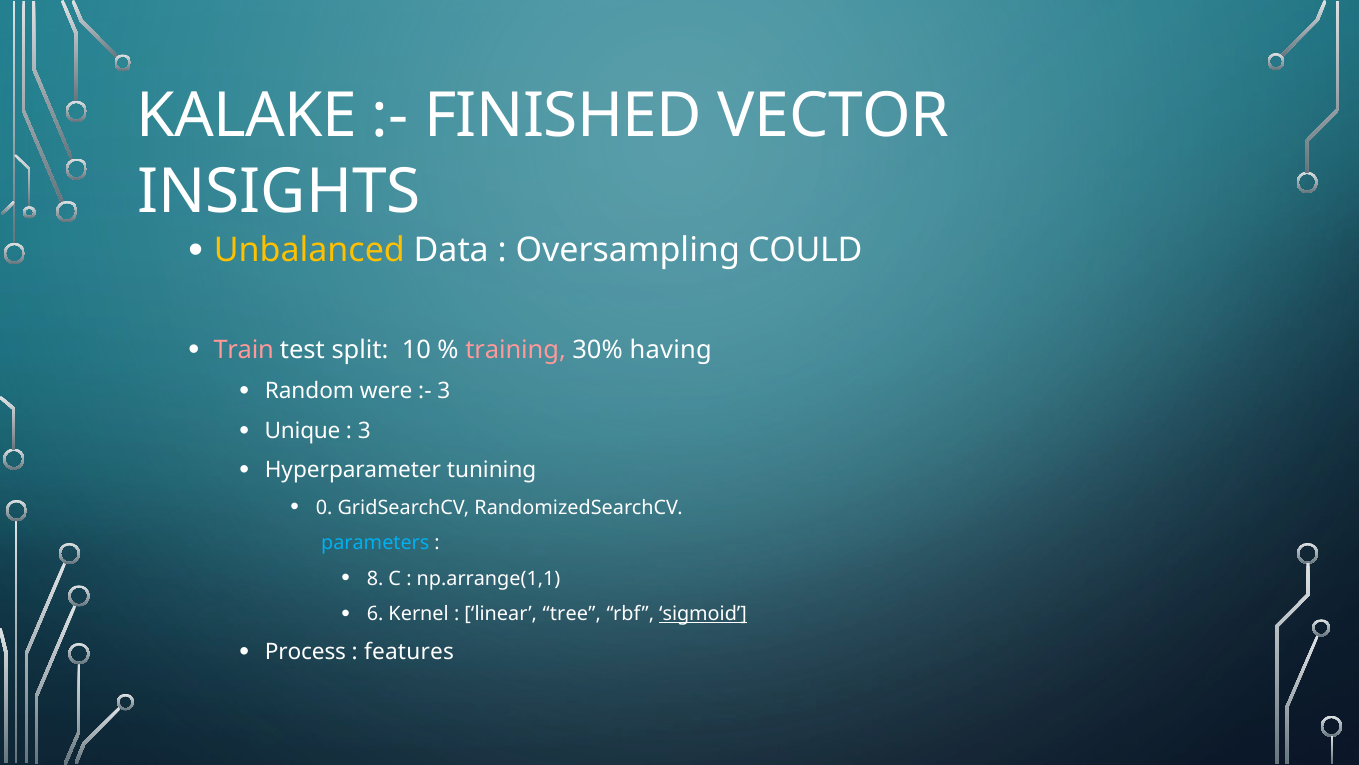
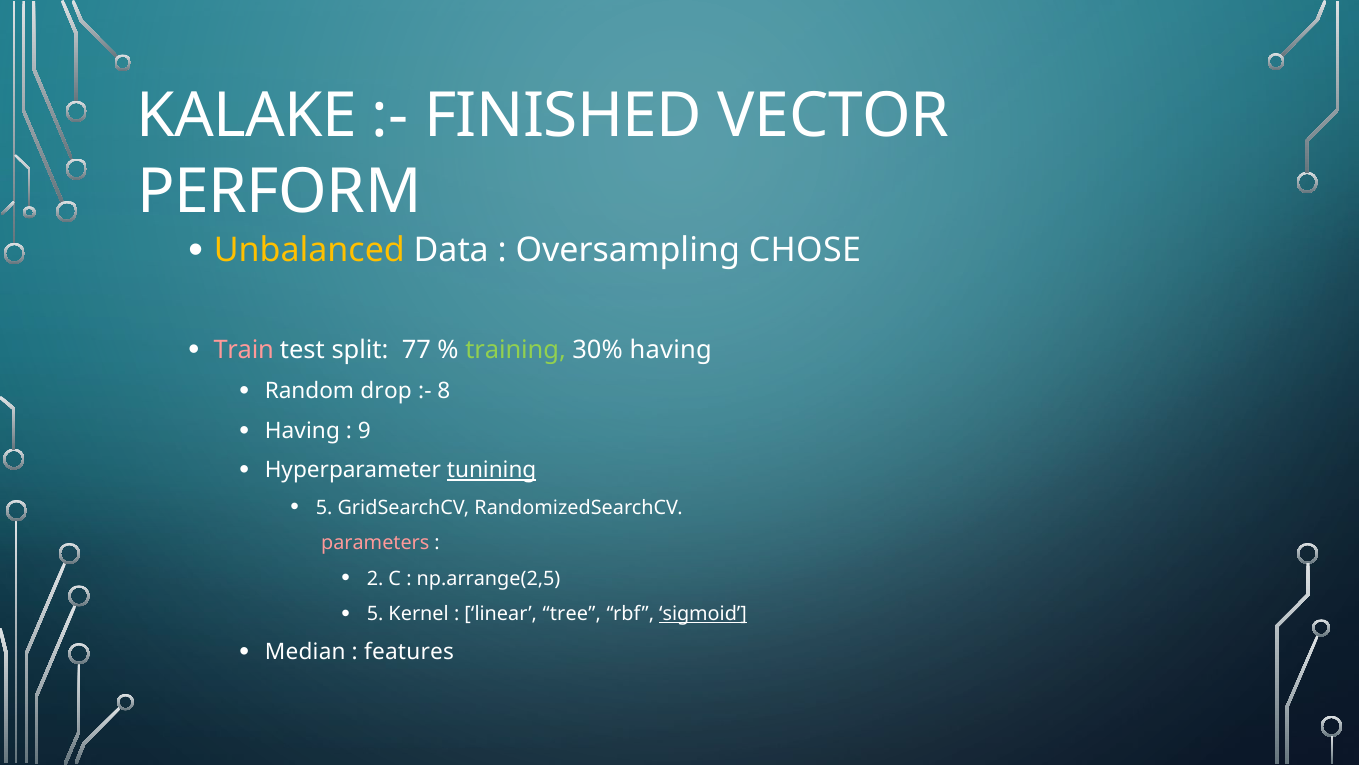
INSIGHTS: INSIGHTS -> PERFORM
COULD: COULD -> CHOSE
10: 10 -> 77
training colour: pink -> light green
were: were -> drop
3 at (444, 391): 3 -> 8
Unique at (303, 430): Unique -> Having
3 at (364, 430): 3 -> 9
tunining underline: none -> present
0 at (324, 507): 0 -> 5
parameters colour: light blue -> pink
8: 8 -> 2
np.arrange(1,1: np.arrange(1,1 -> np.arrange(2,5
6 at (375, 614): 6 -> 5
Process: Process -> Median
